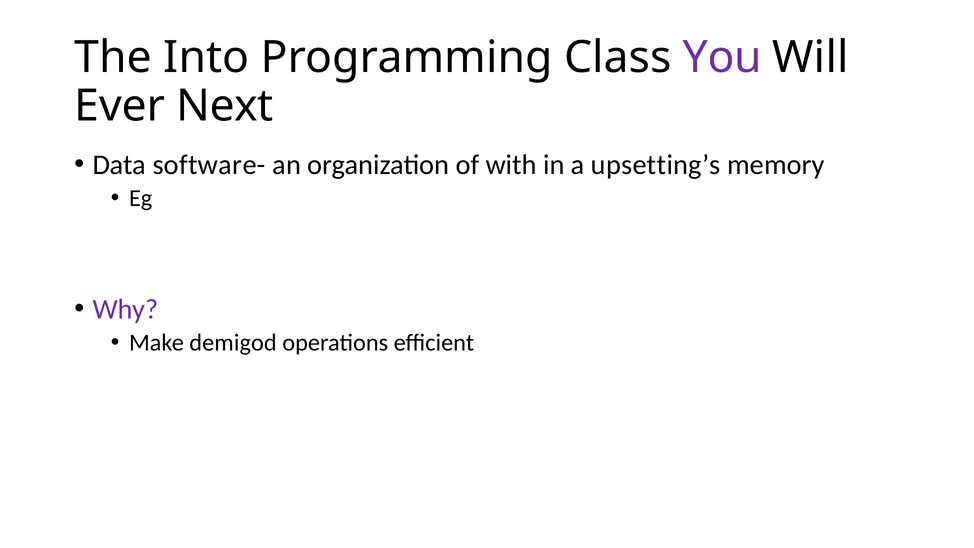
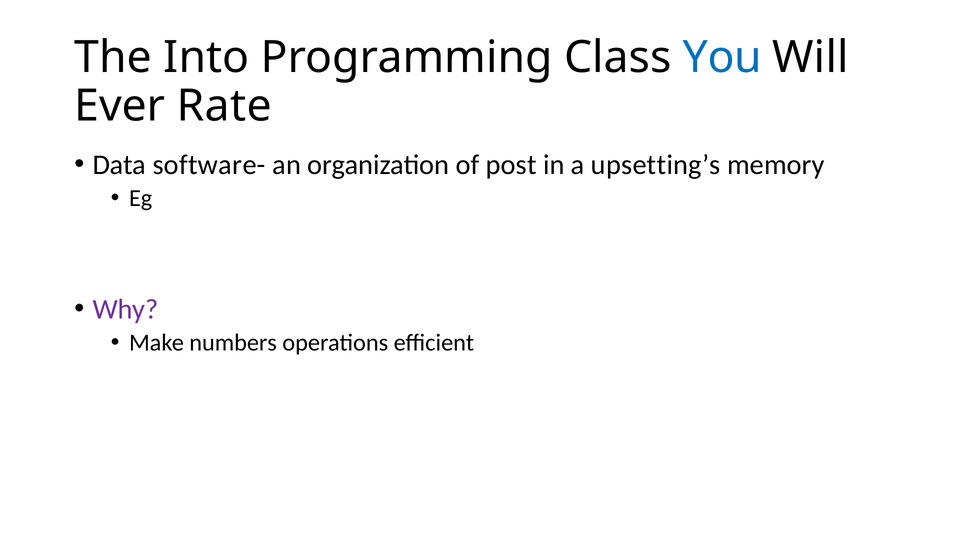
You colour: purple -> blue
Next: Next -> Rate
with: with -> post
demigod: demigod -> numbers
